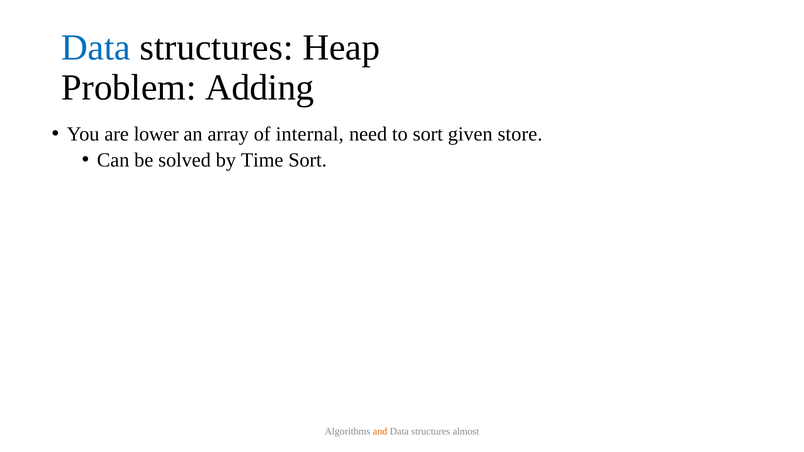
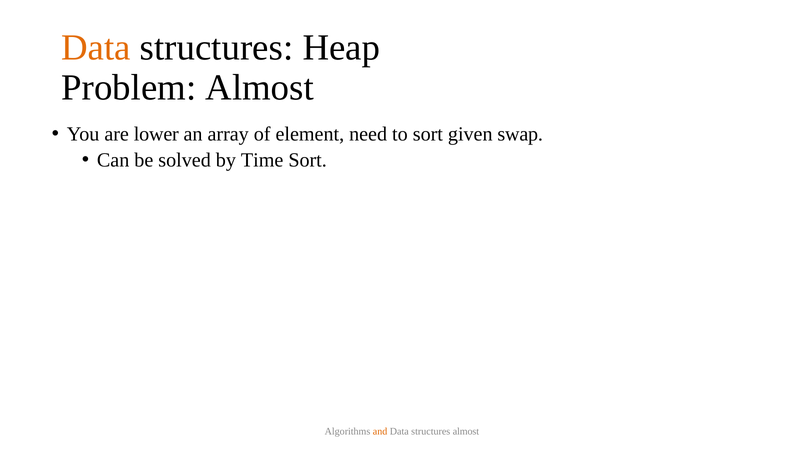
Data at (96, 48) colour: blue -> orange
Problem Adding: Adding -> Almost
internal: internal -> element
store: store -> swap
